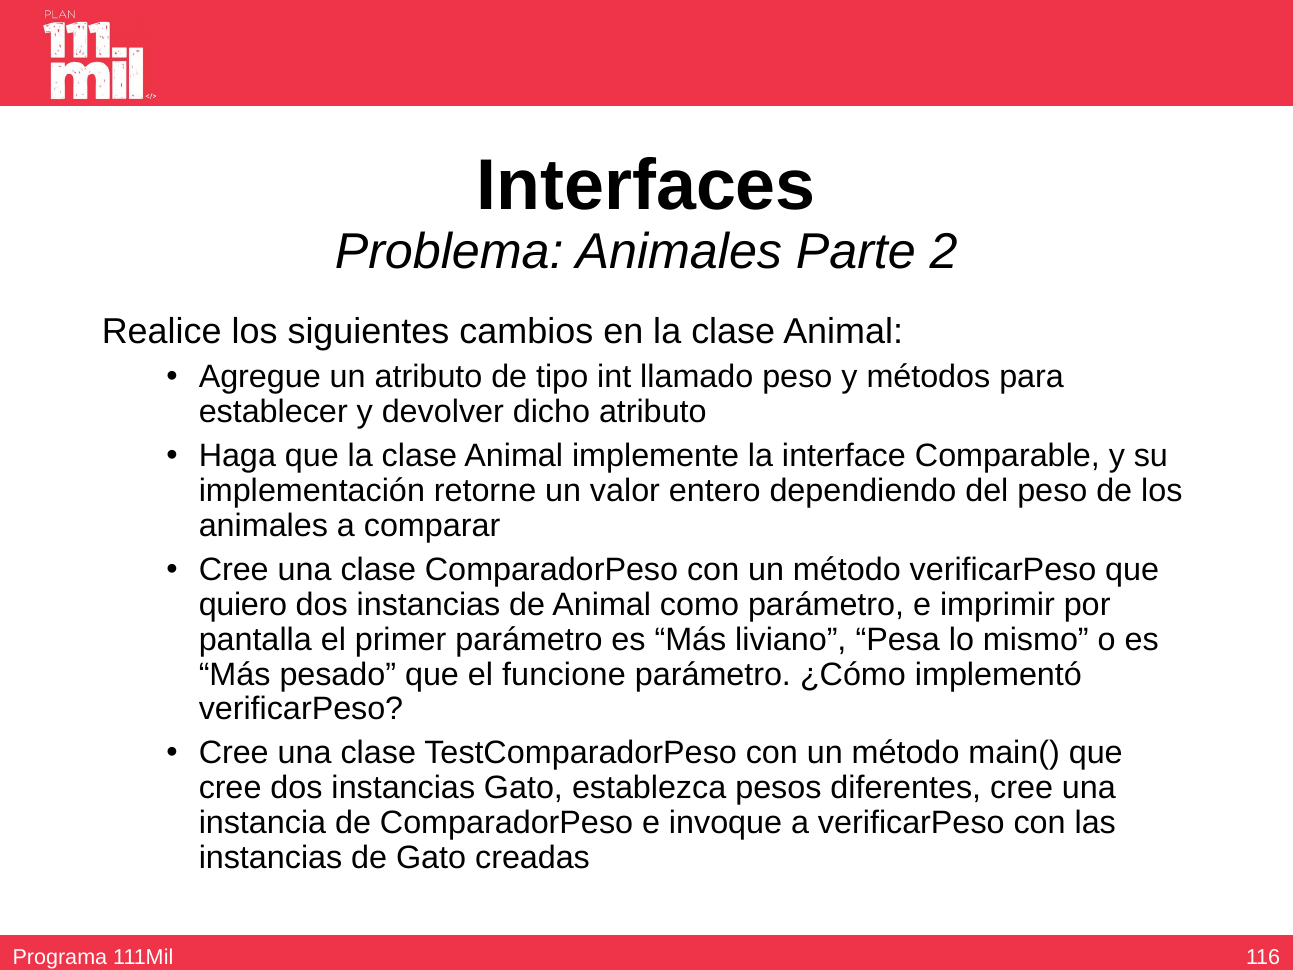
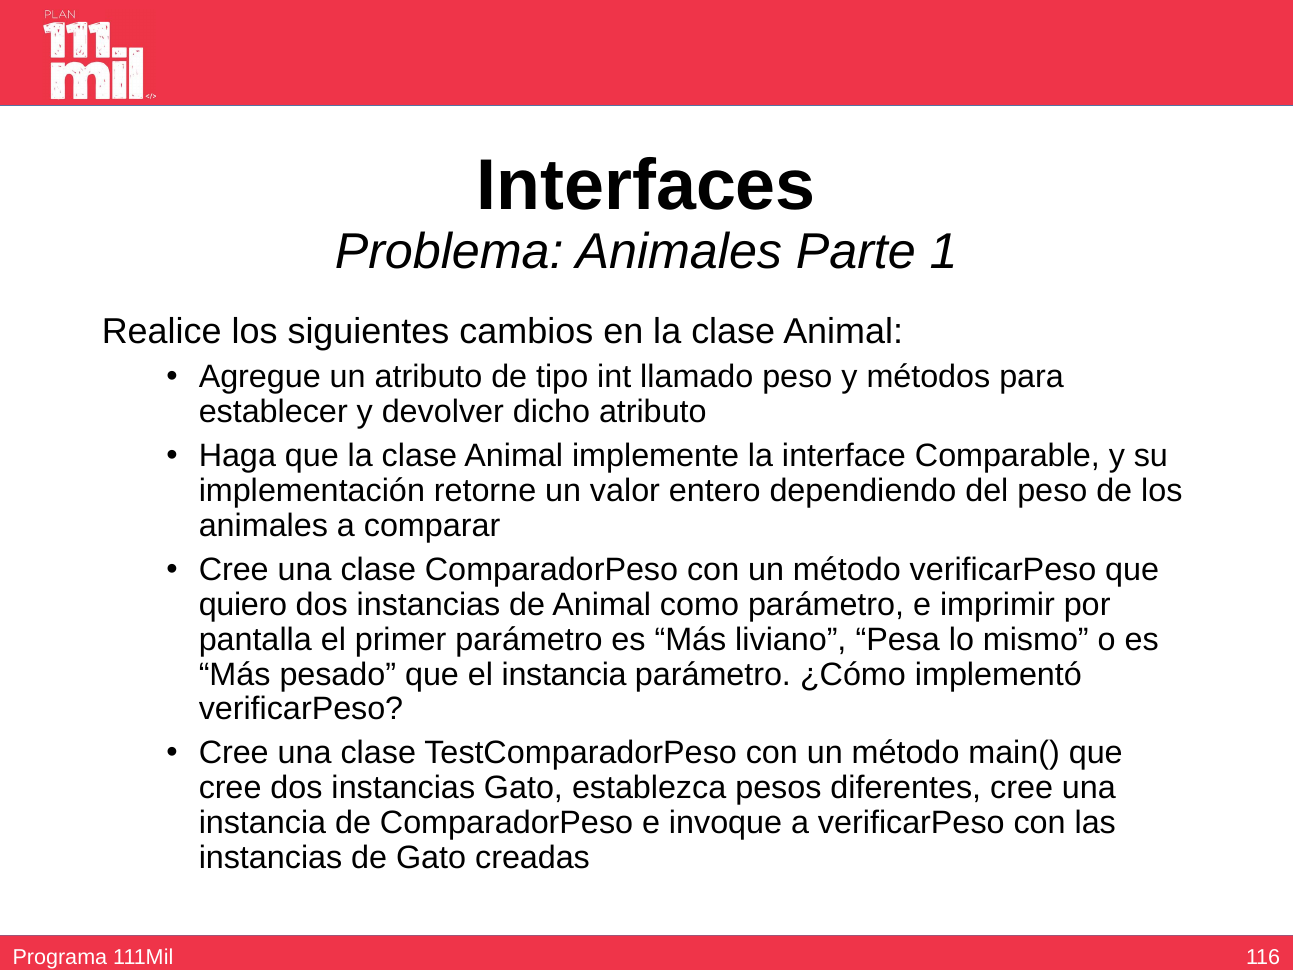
2: 2 -> 1
el funcione: funcione -> instancia
